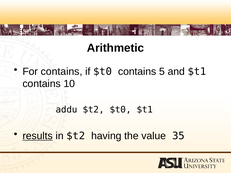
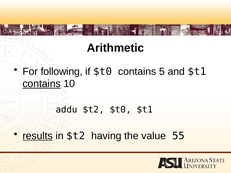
For contains: contains -> following
contains at (42, 84) underline: none -> present
35: 35 -> 55
